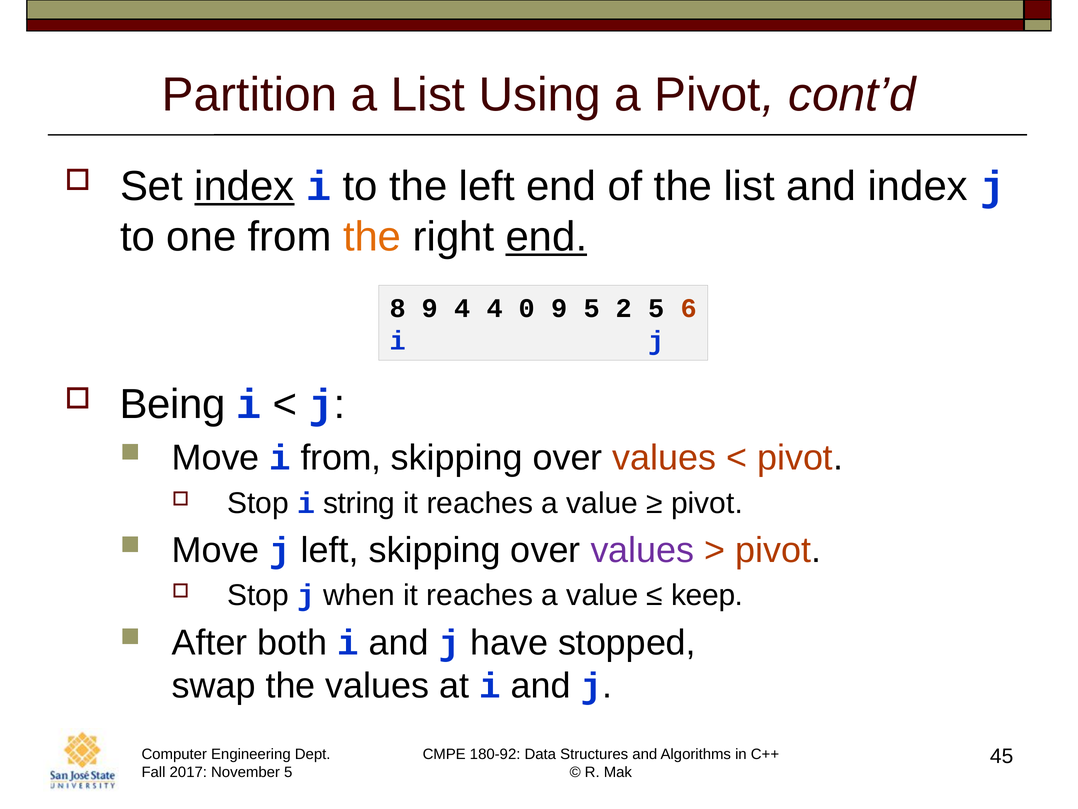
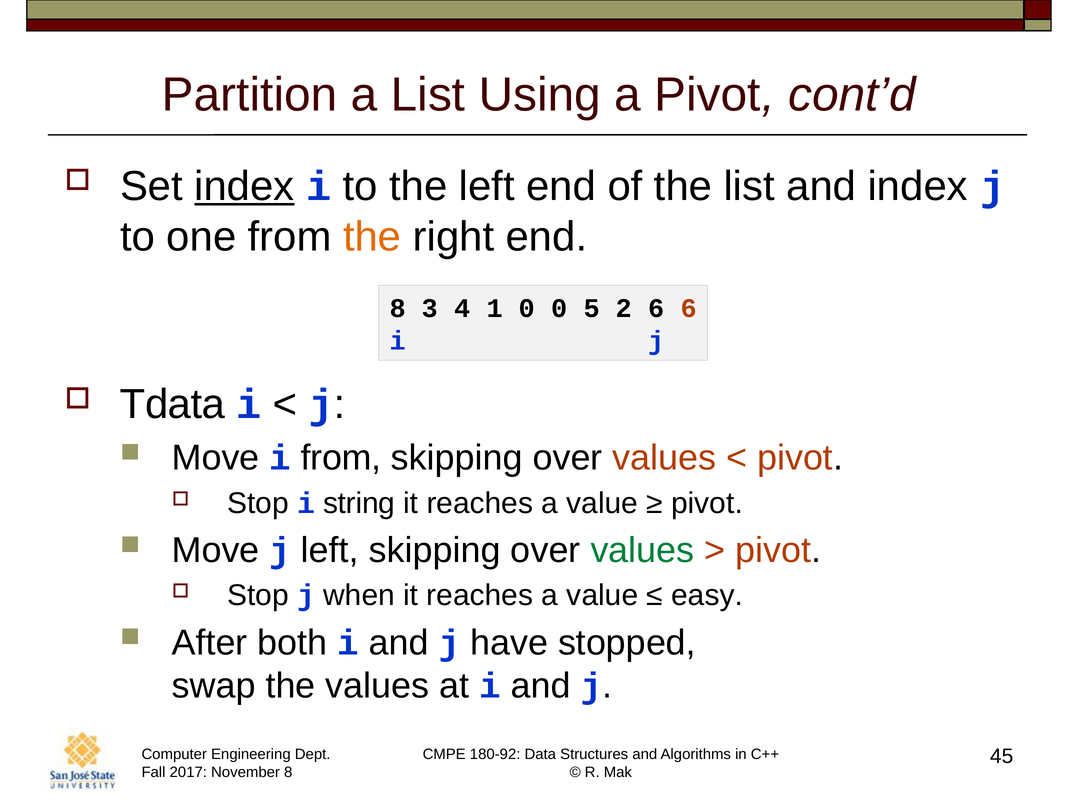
end at (546, 237) underline: present -> none
8 9: 9 -> 3
4 4: 4 -> 1
0 9: 9 -> 0
2 5: 5 -> 6
Being: Being -> Tdata
values at (642, 550) colour: purple -> green
keep: keep -> easy
5 at (288, 772): 5 -> 8
